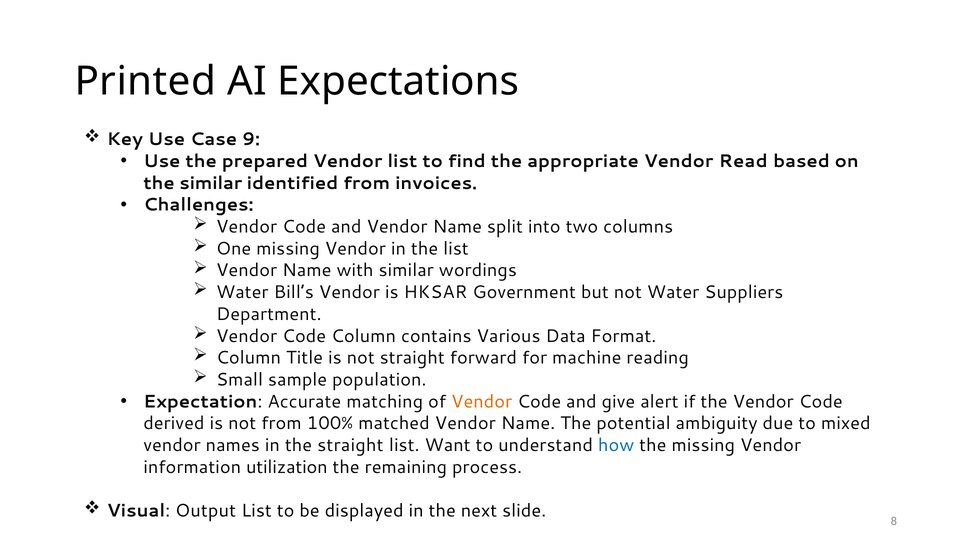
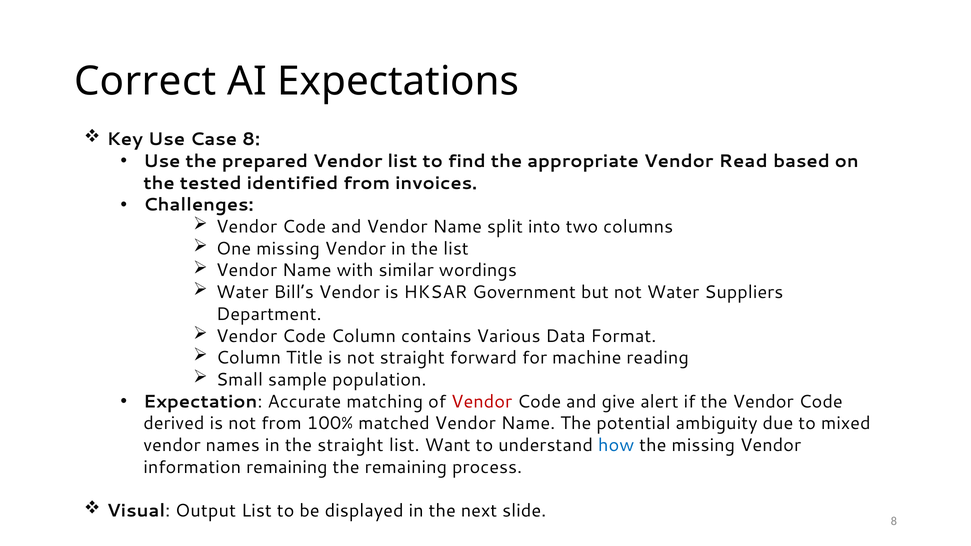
Printed: Printed -> Correct
Case 9: 9 -> 8
the similar: similar -> tested
Vendor at (482, 402) colour: orange -> red
information utilization: utilization -> remaining
